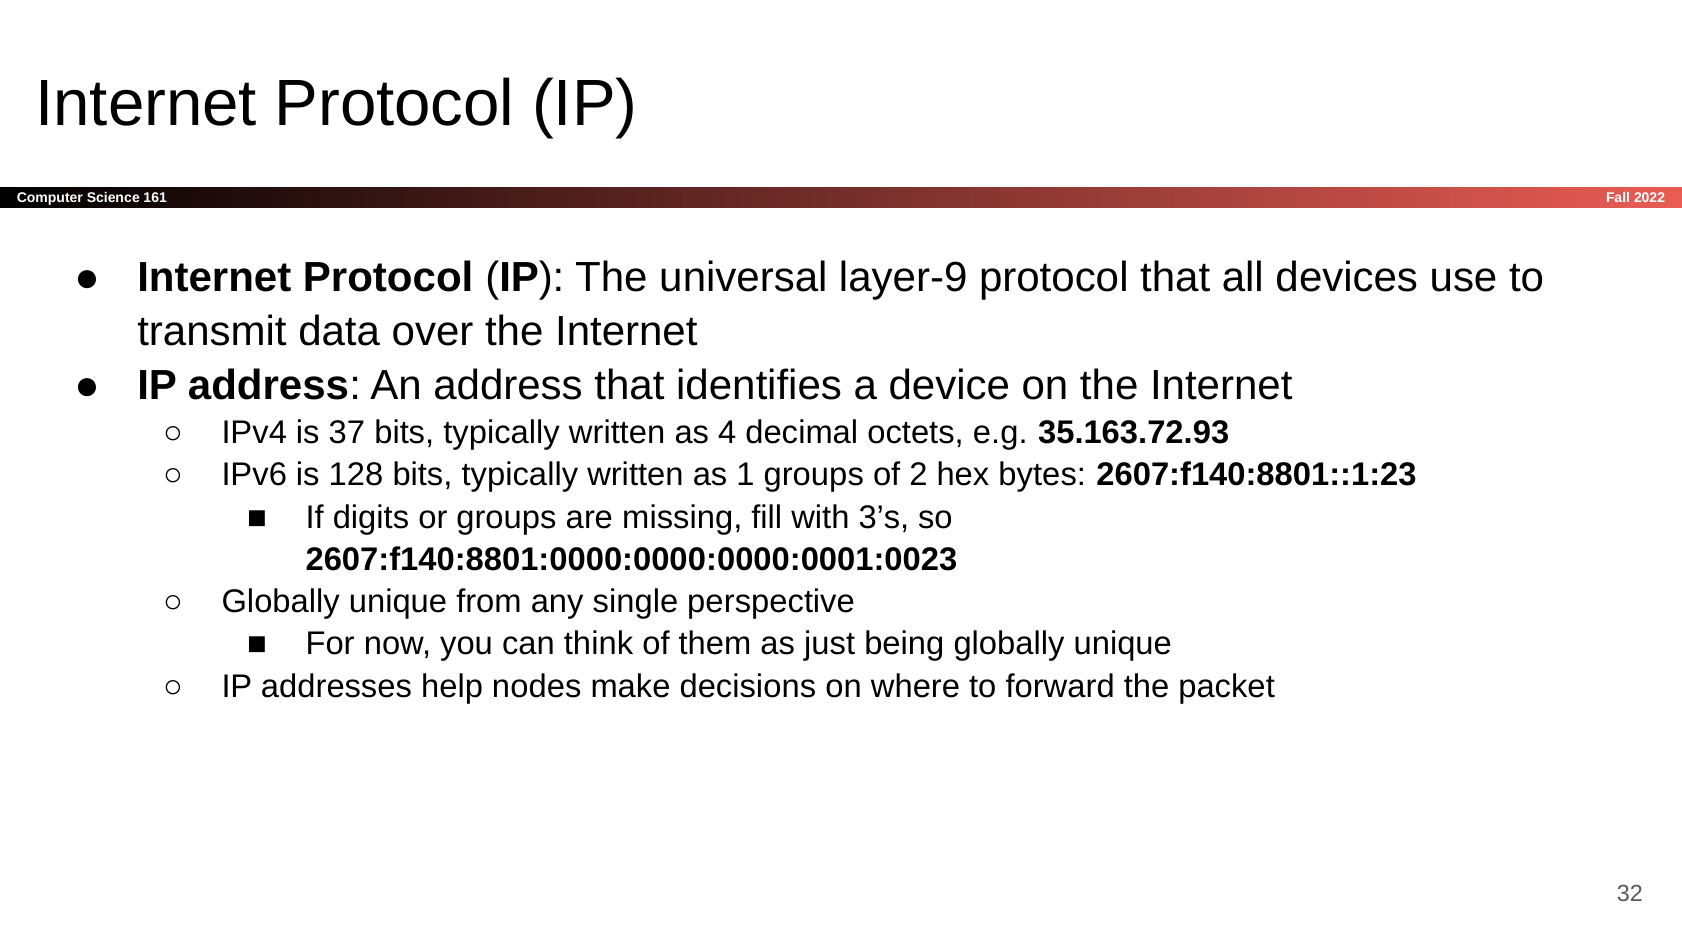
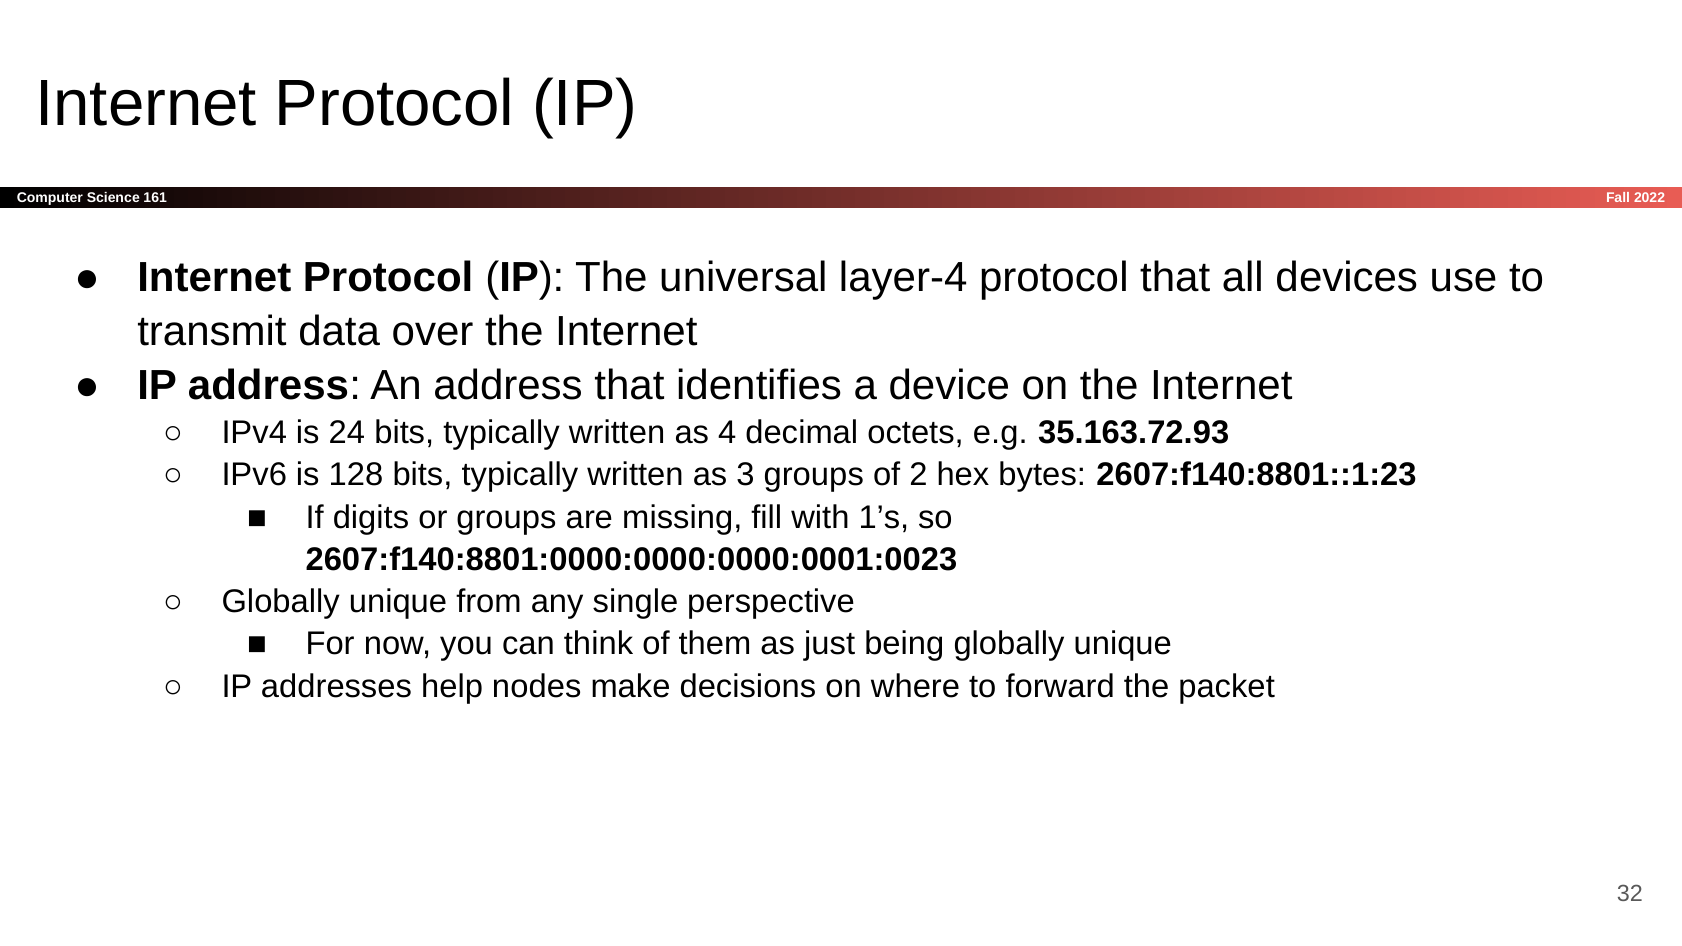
layer-9: layer-9 -> layer-4
37: 37 -> 24
1: 1 -> 3
3’s: 3’s -> 1’s
